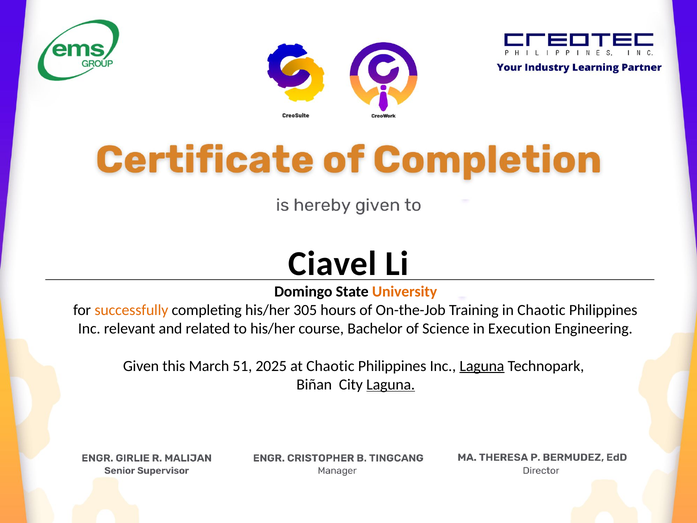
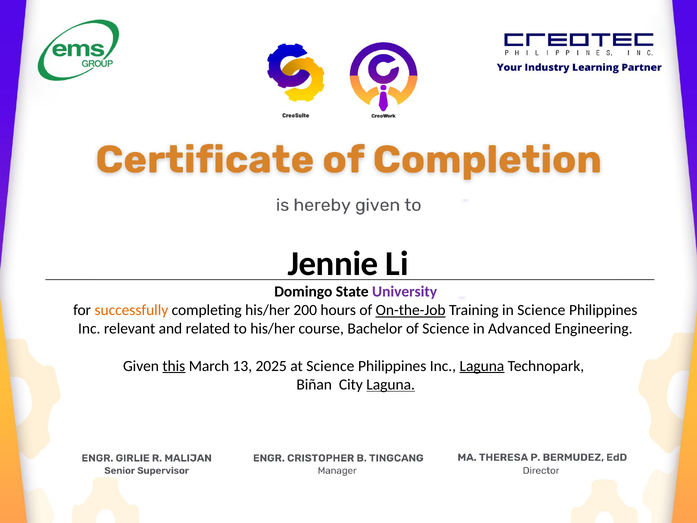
Ciavel: Ciavel -> Jennie
University colour: orange -> purple
305: 305 -> 200
On-the-Job underline: none -> present
in Chaotic: Chaotic -> Science
Execution: Execution -> Advanced
this underline: none -> present
51: 51 -> 13
at Chaotic: Chaotic -> Science
